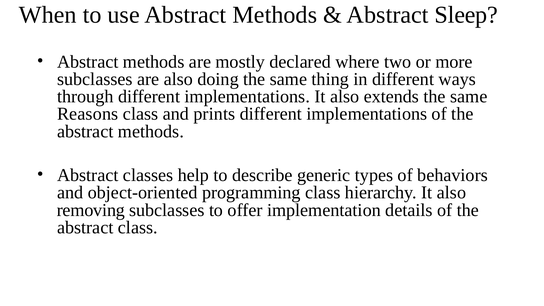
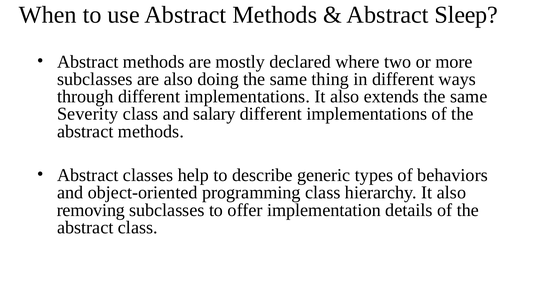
Reasons: Reasons -> Severity
prints: prints -> salary
